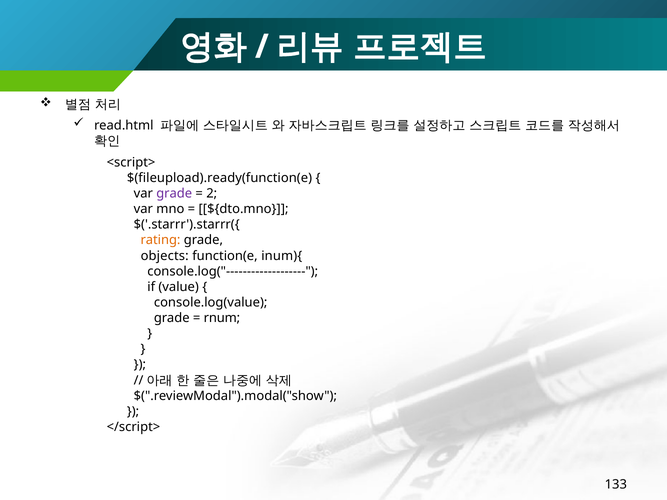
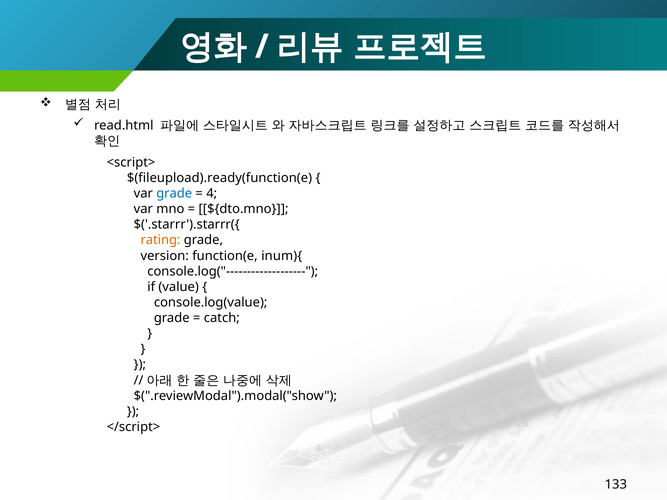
grade at (174, 194) colour: purple -> blue
2: 2 -> 4
objects: objects -> version
rnum: rnum -> catch
